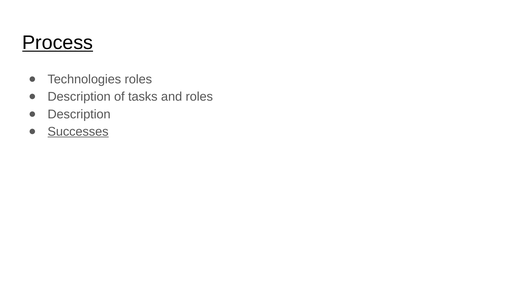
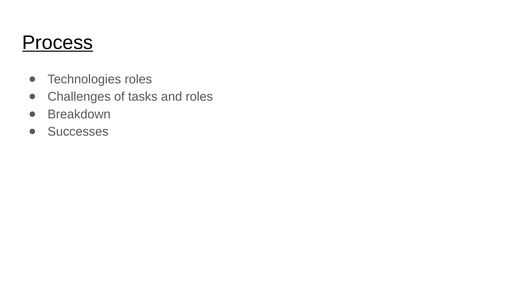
Description at (79, 97): Description -> Challenges
Description at (79, 114): Description -> Breakdown
Successes underline: present -> none
